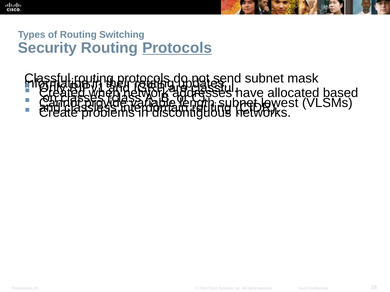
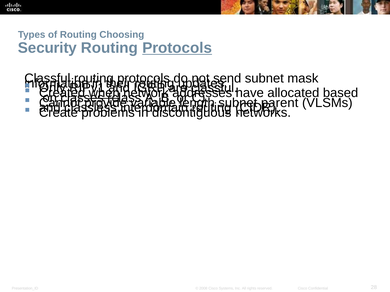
Switching: Switching -> Choosing
when underline: none -> present
lowest: lowest -> parent
